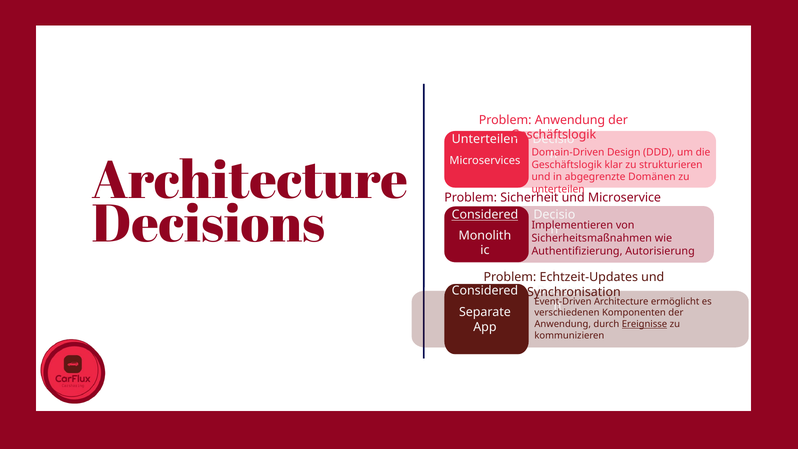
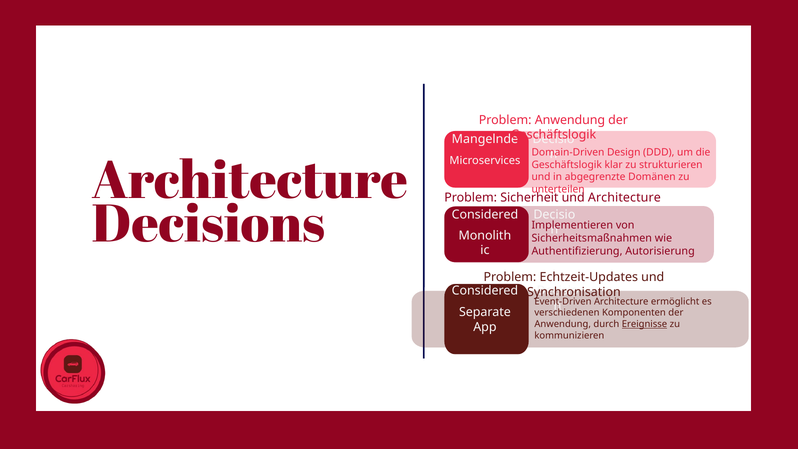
Unterteilen at (485, 139): Unterteilen -> Mangelnde
und Microservice: Microservice -> Architecture
Considered at (485, 215) underline: present -> none
